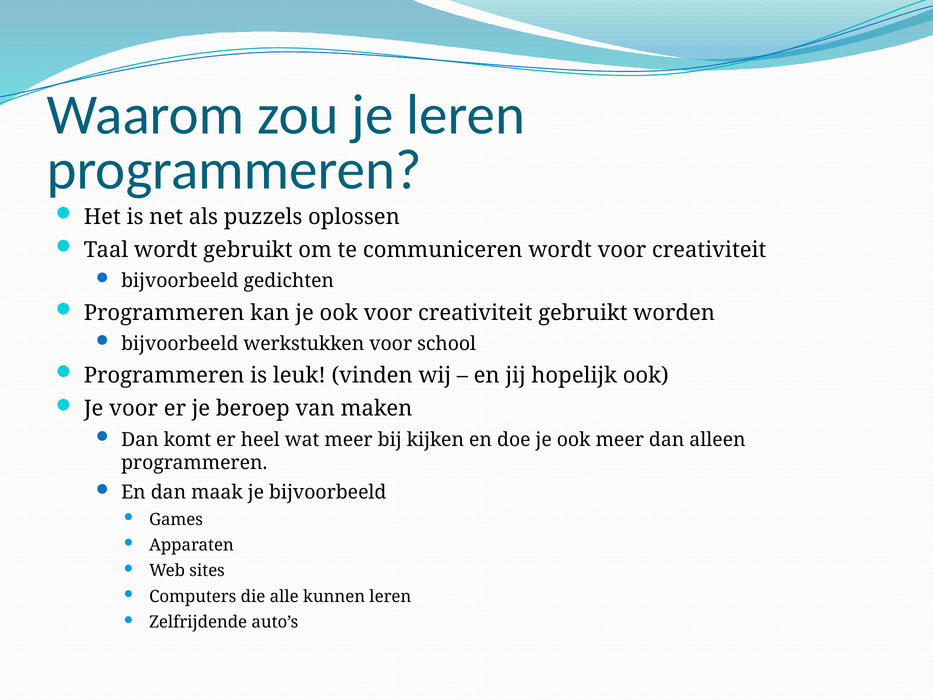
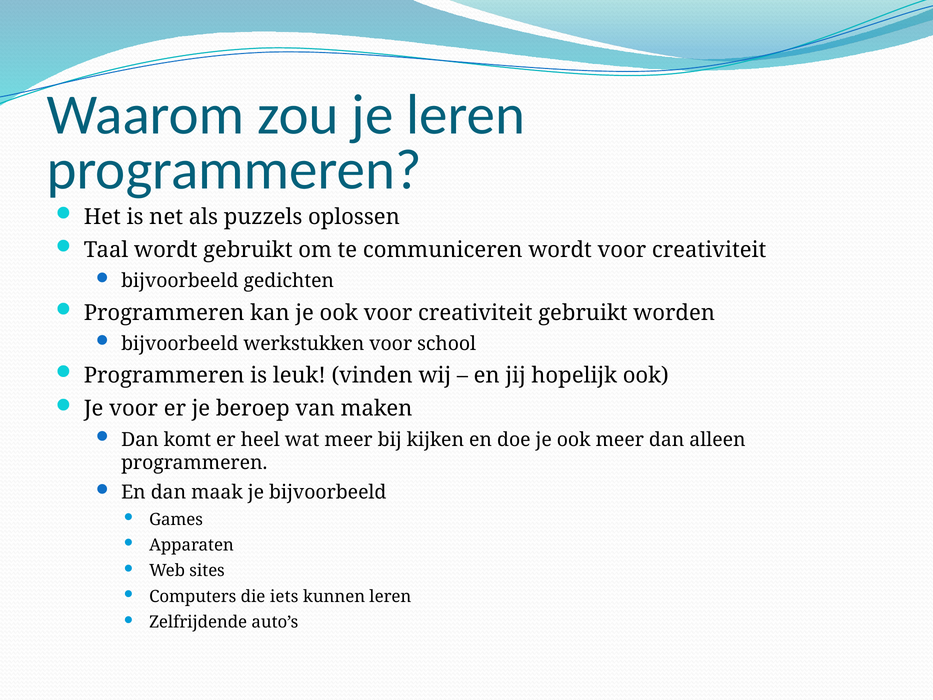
alle: alle -> iets
